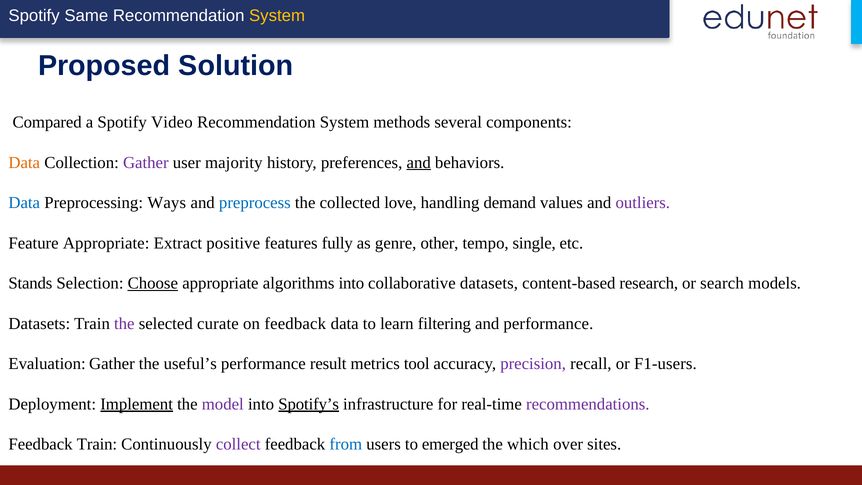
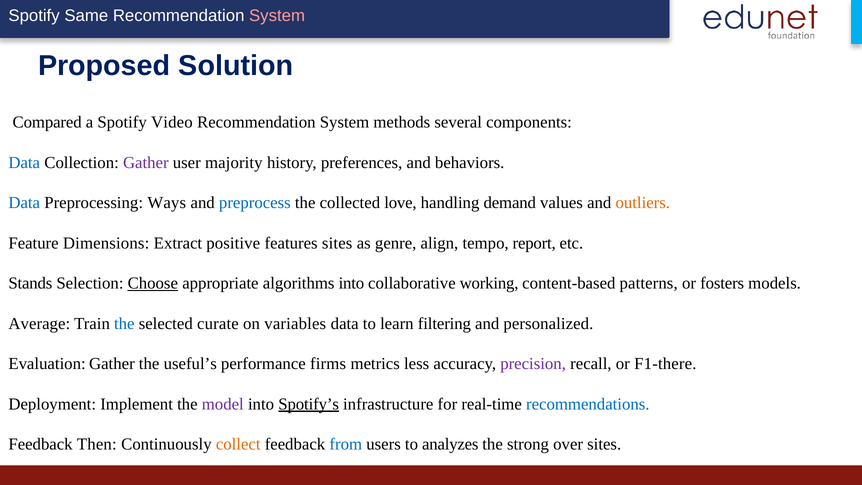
System at (277, 16) colour: yellow -> pink
Data at (24, 162) colour: orange -> blue
and at (419, 162) underline: present -> none
outliers colour: purple -> orange
Feature Appropriate: Appropriate -> Dimensions
features fully: fully -> sites
other: other -> align
single: single -> report
collaborative datasets: datasets -> working
research: research -> patterns
search: search -> fosters
Datasets at (39, 323): Datasets -> Average
the at (124, 323) colour: purple -> blue
on feedback: feedback -> variables
and performance: performance -> personalized
result: result -> firms
tool: tool -> less
F1-users: F1-users -> F1-there
Implement underline: present -> none
recommendations colour: purple -> blue
Feedback Train: Train -> Then
collect colour: purple -> orange
emerged: emerged -> analyzes
which: which -> strong
